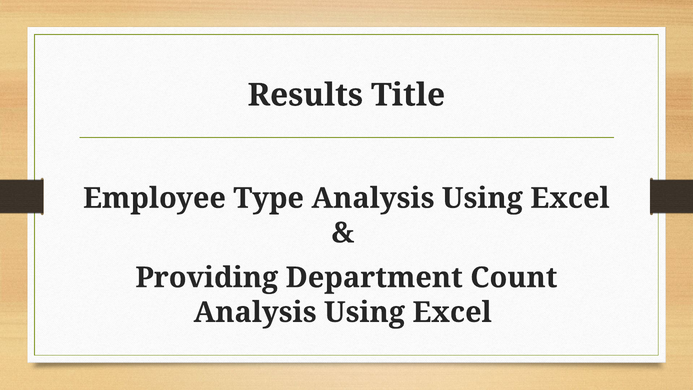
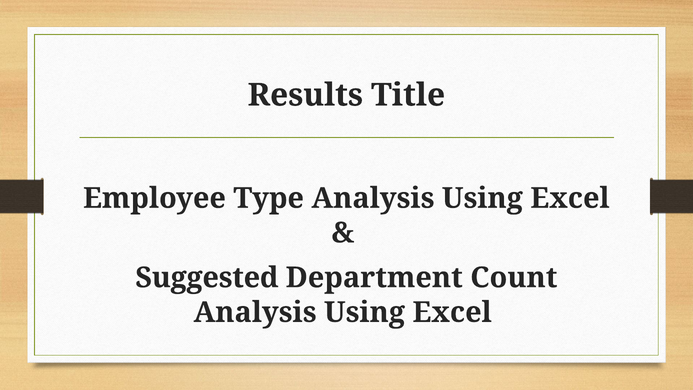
Providing: Providing -> Suggested
